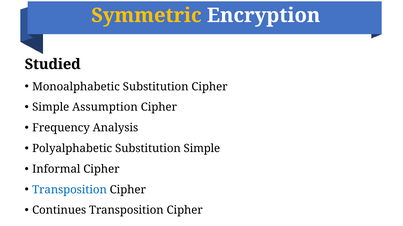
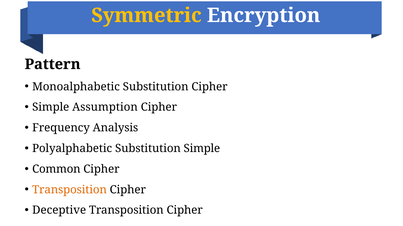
Studied: Studied -> Pattern
Informal: Informal -> Common
Transposition at (70, 190) colour: blue -> orange
Continues: Continues -> Deceptive
